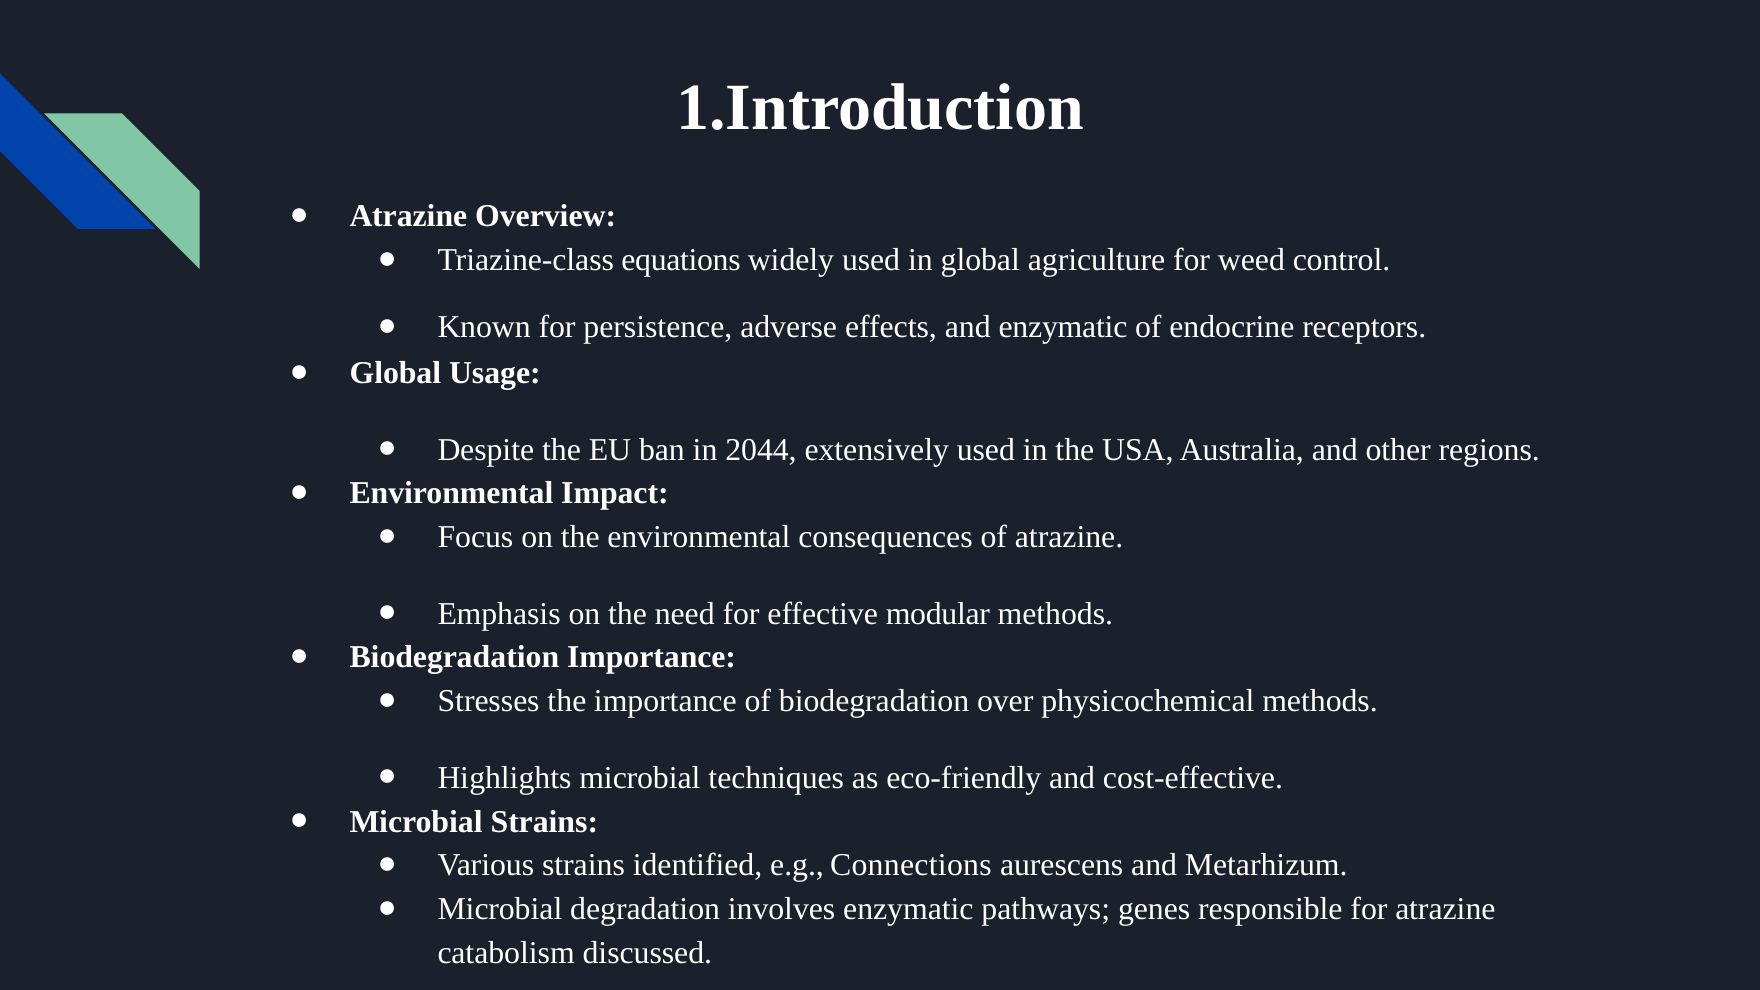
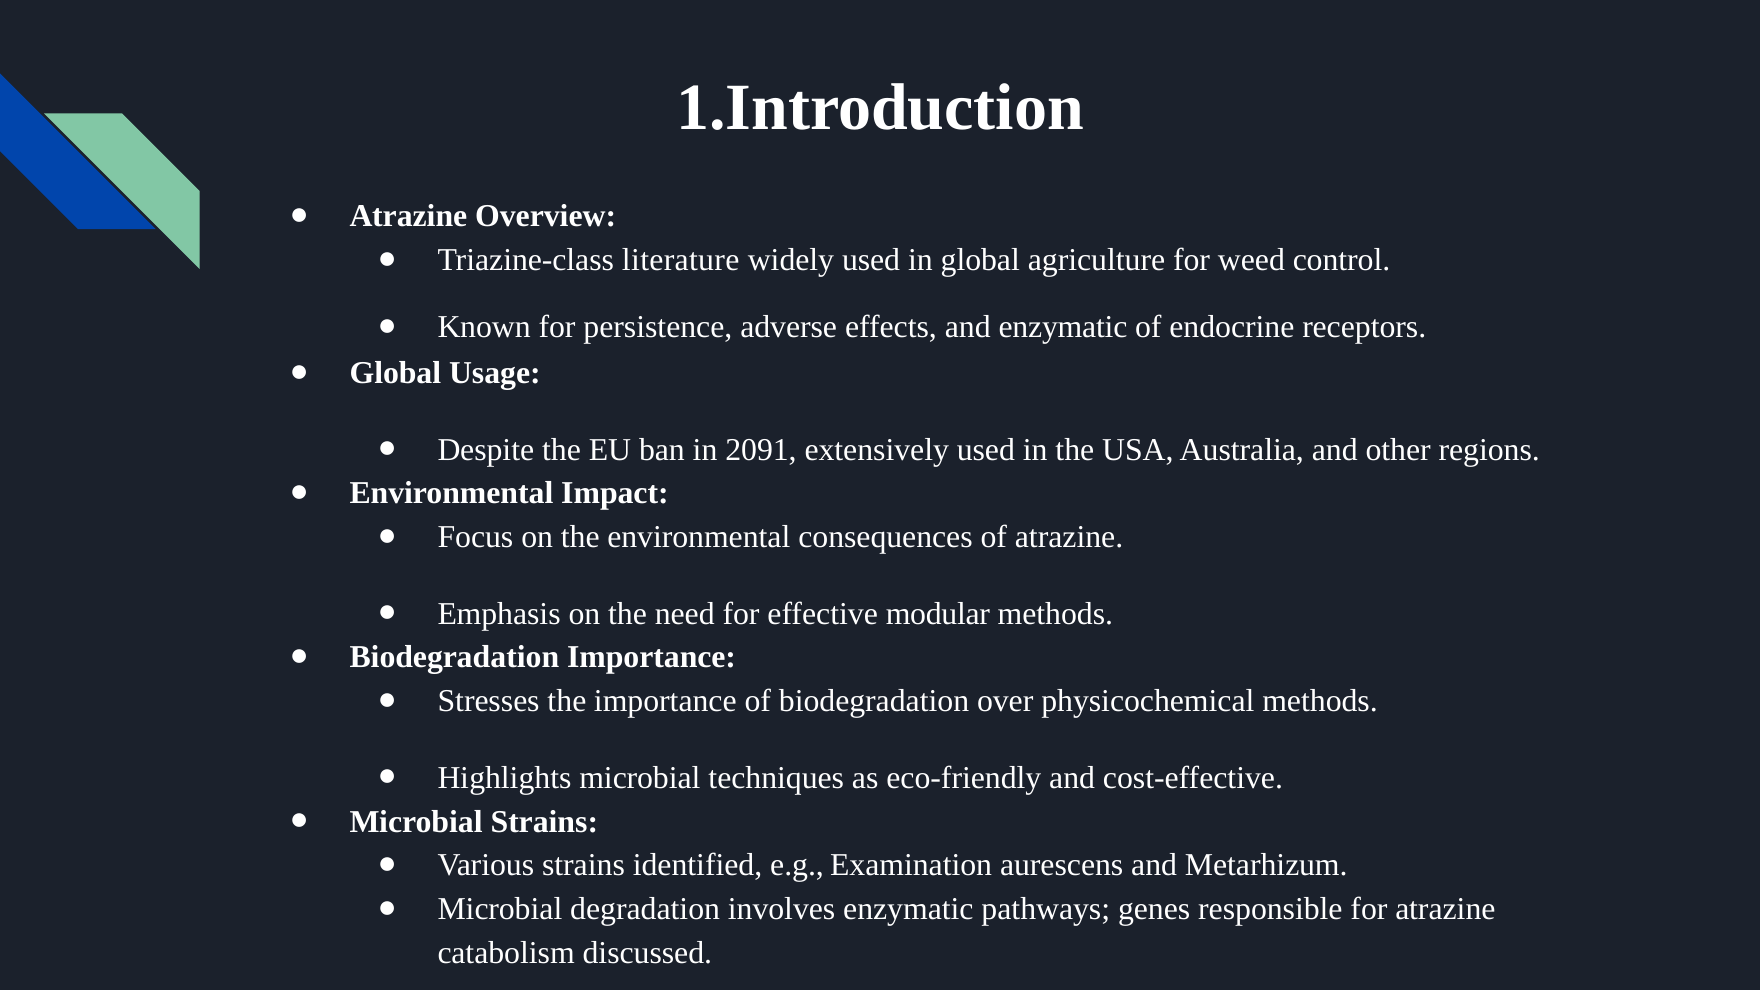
equations: equations -> literature
2044: 2044 -> 2091
Connections: Connections -> Examination
